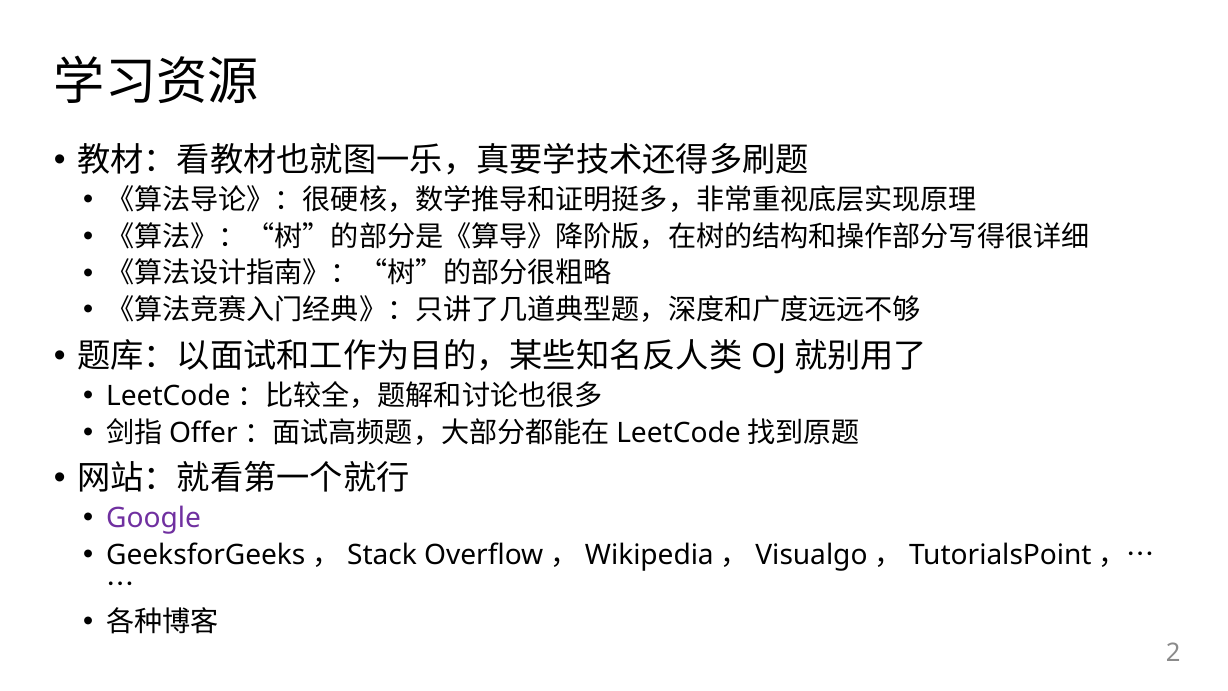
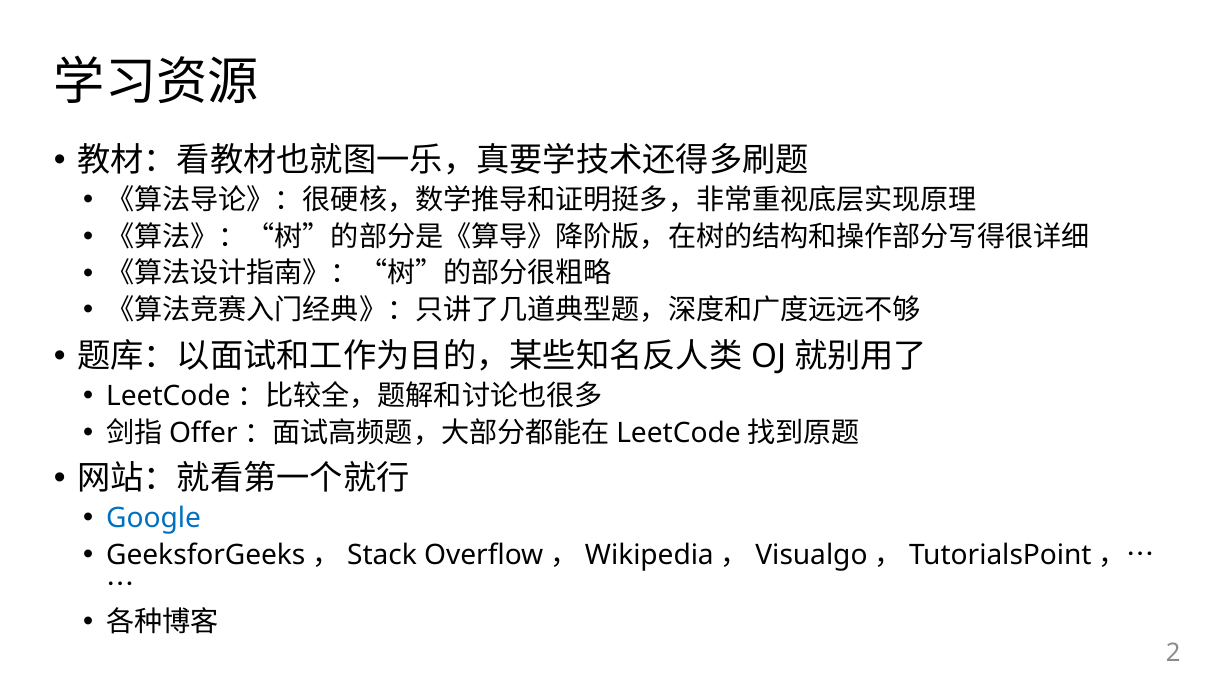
Google colour: purple -> blue
